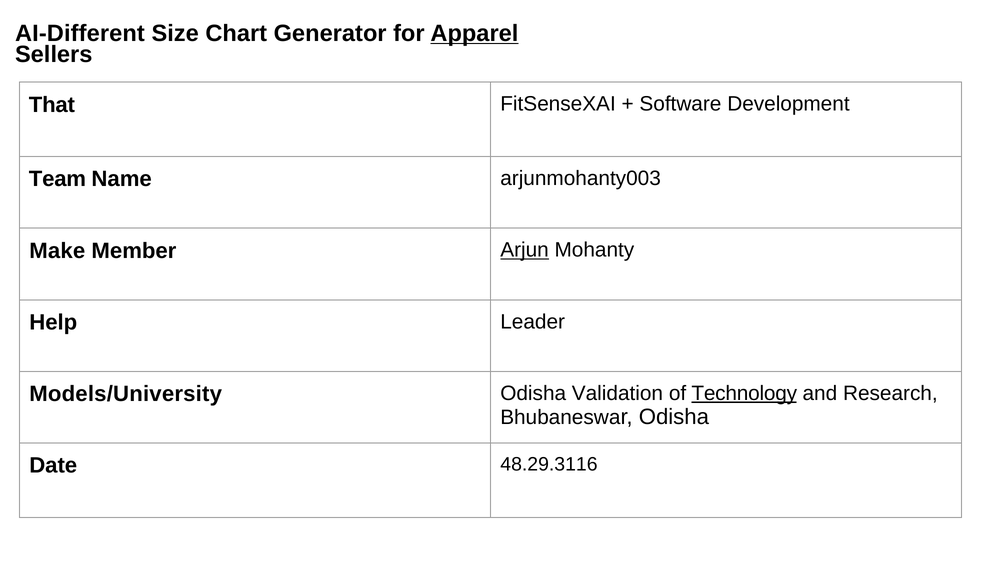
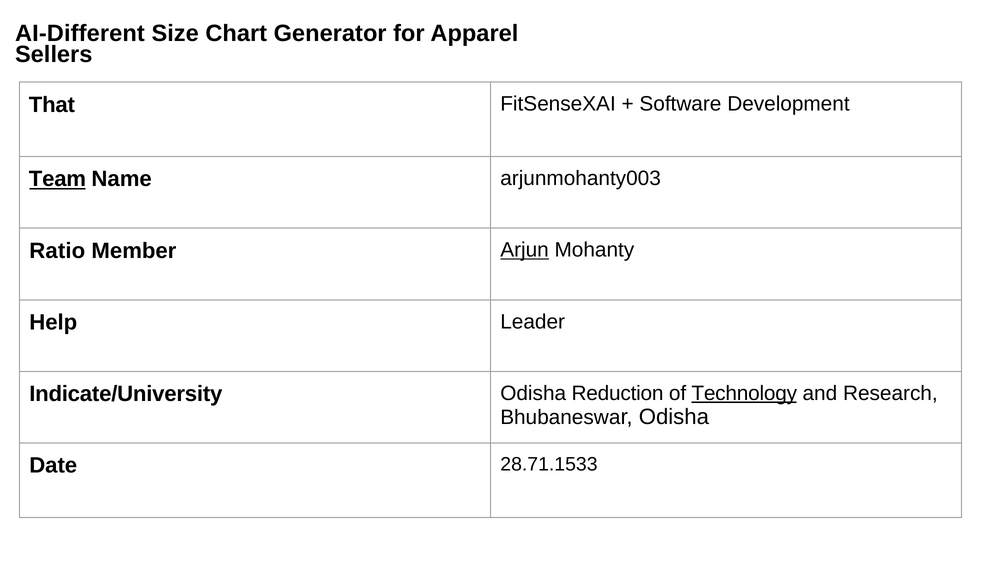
Apparel underline: present -> none
Team underline: none -> present
Make: Make -> Ratio
Models/University: Models/University -> Indicate/University
Validation: Validation -> Reduction
48.29.3116: 48.29.3116 -> 28.71.1533
